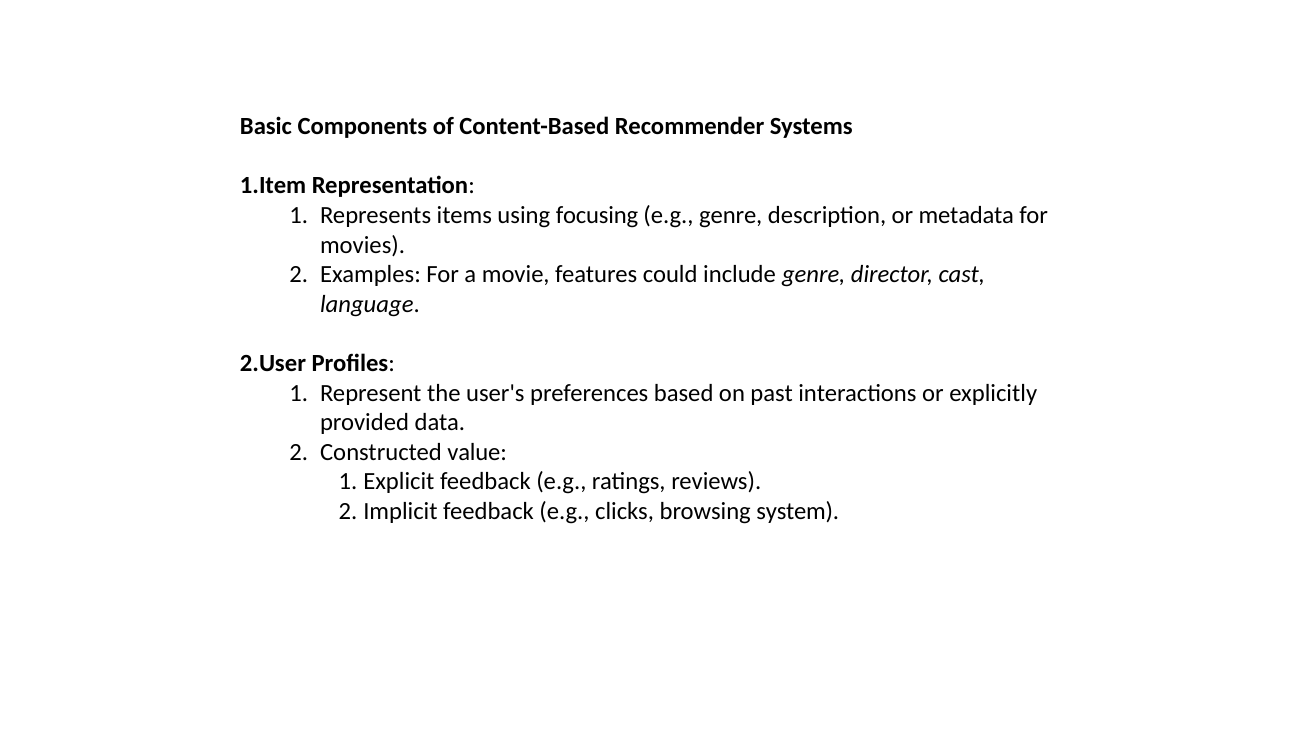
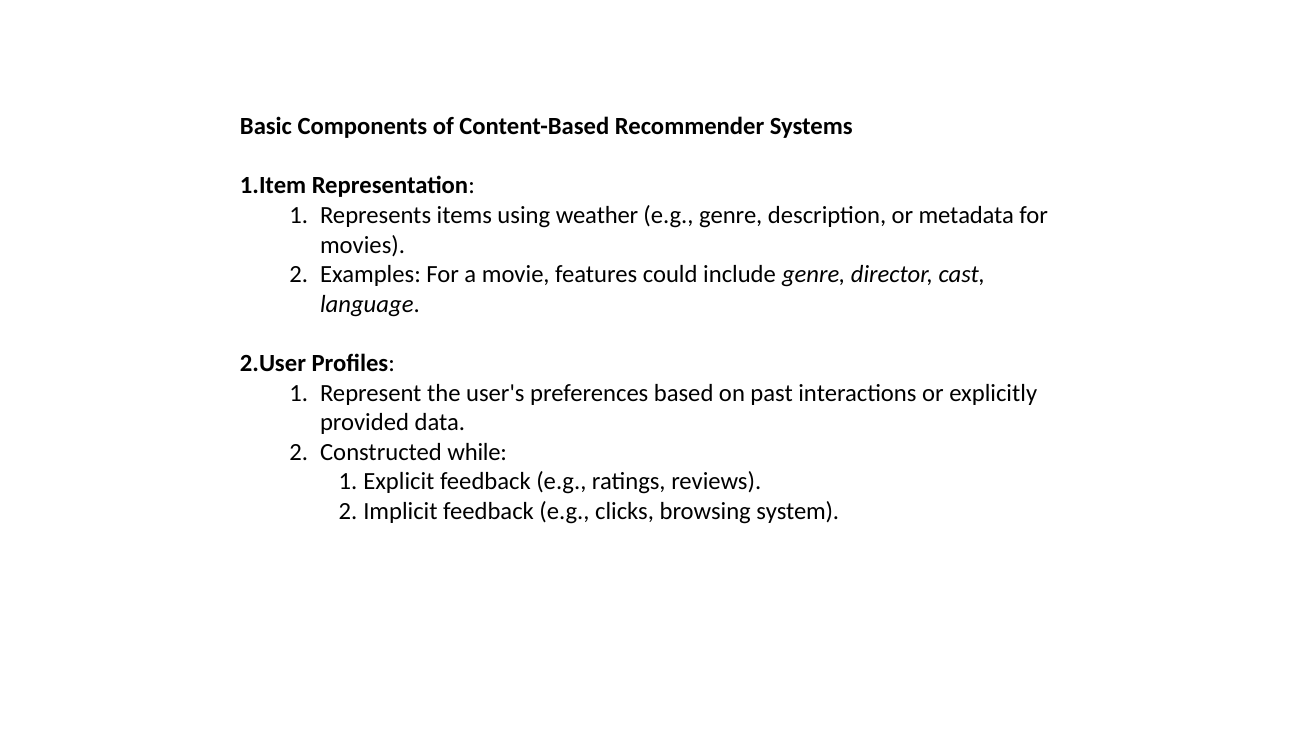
focusing: focusing -> weather
value: value -> while
